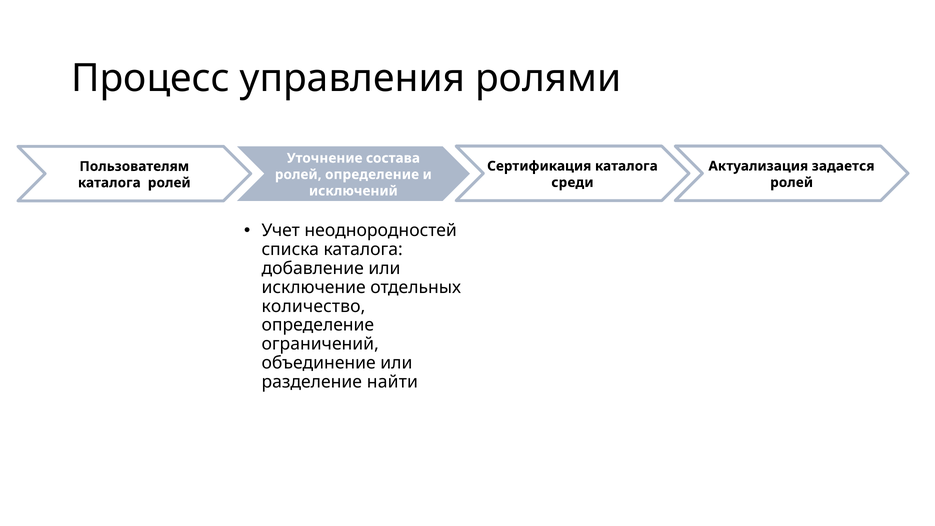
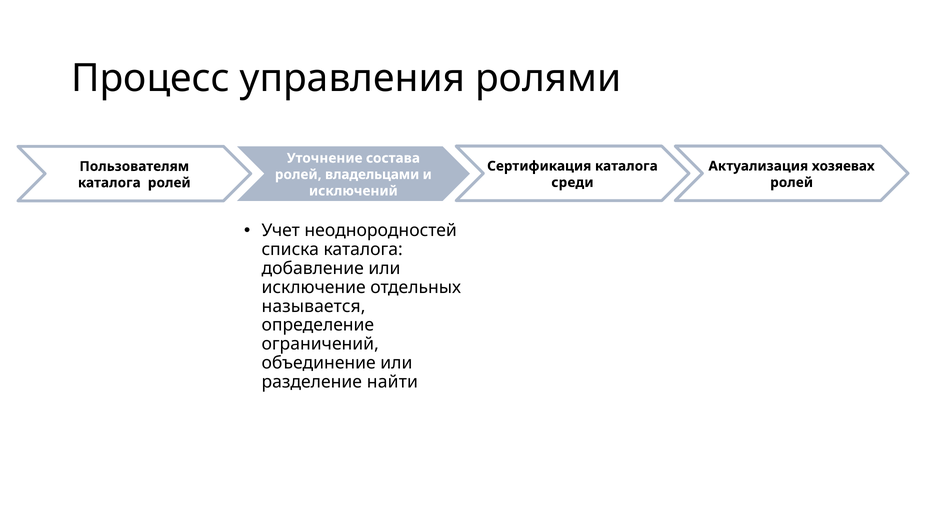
задается: задается -> хозяевах
ролей определение: определение -> владельцами
количество: количество -> называется
